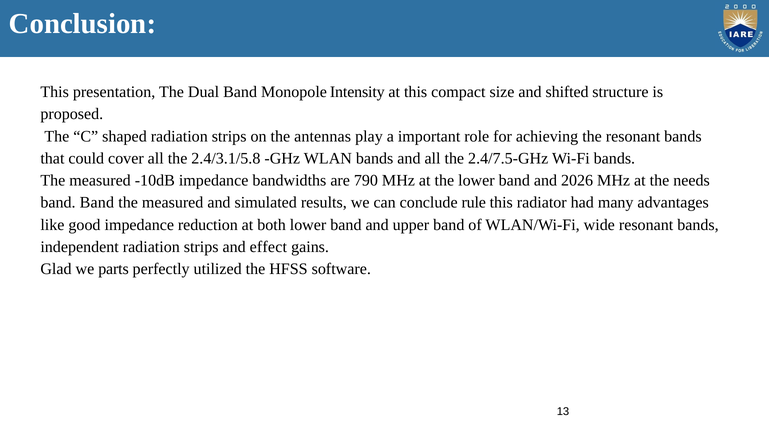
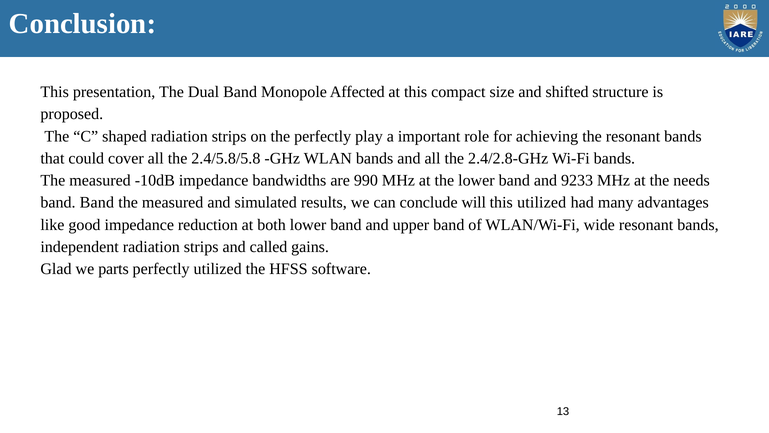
Intensity: Intensity -> Affected
the antennas: antennas -> perfectly
2.4/3.1/5.8: 2.4/3.1/5.8 -> 2.4/5.8/5.8
2.4/7.5-GHz: 2.4/7.5-GHz -> 2.4/2.8-GHz
790: 790 -> 990
2026: 2026 -> 9233
rule: rule -> will
this radiator: radiator -> utilized
effect: effect -> called
